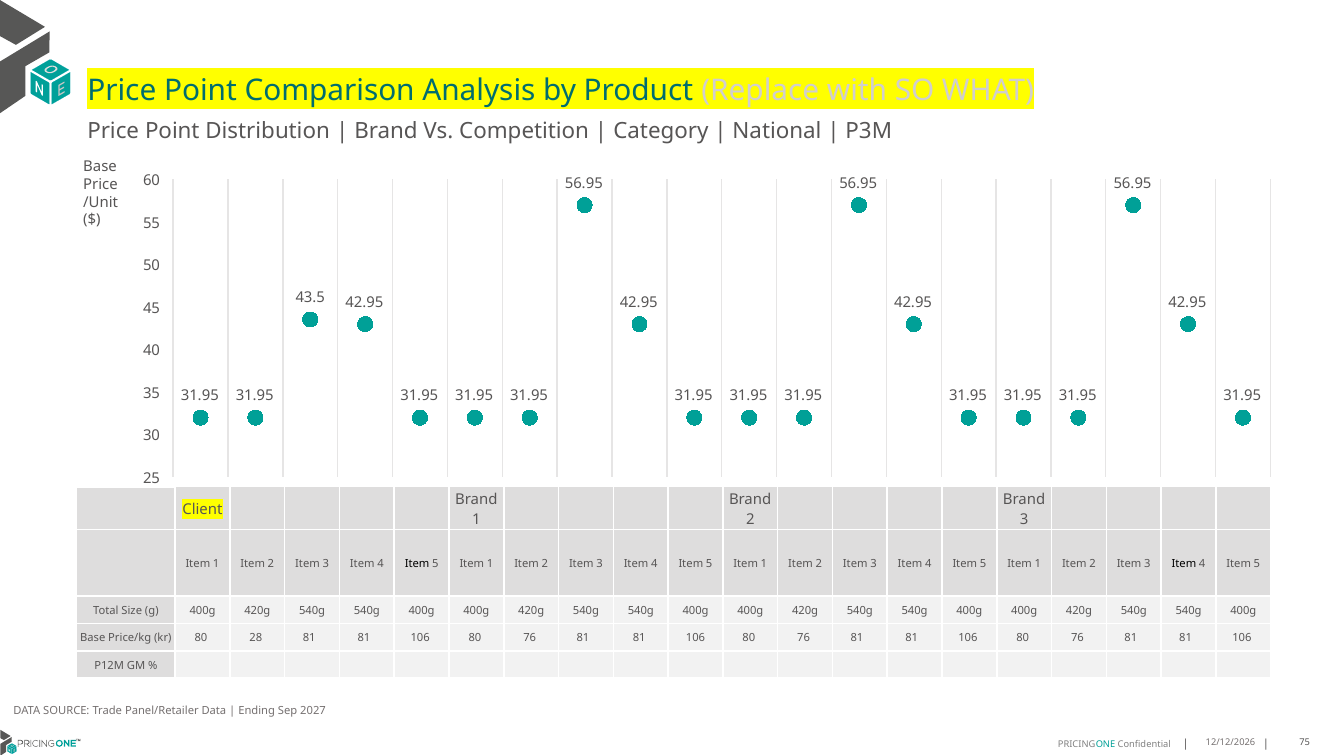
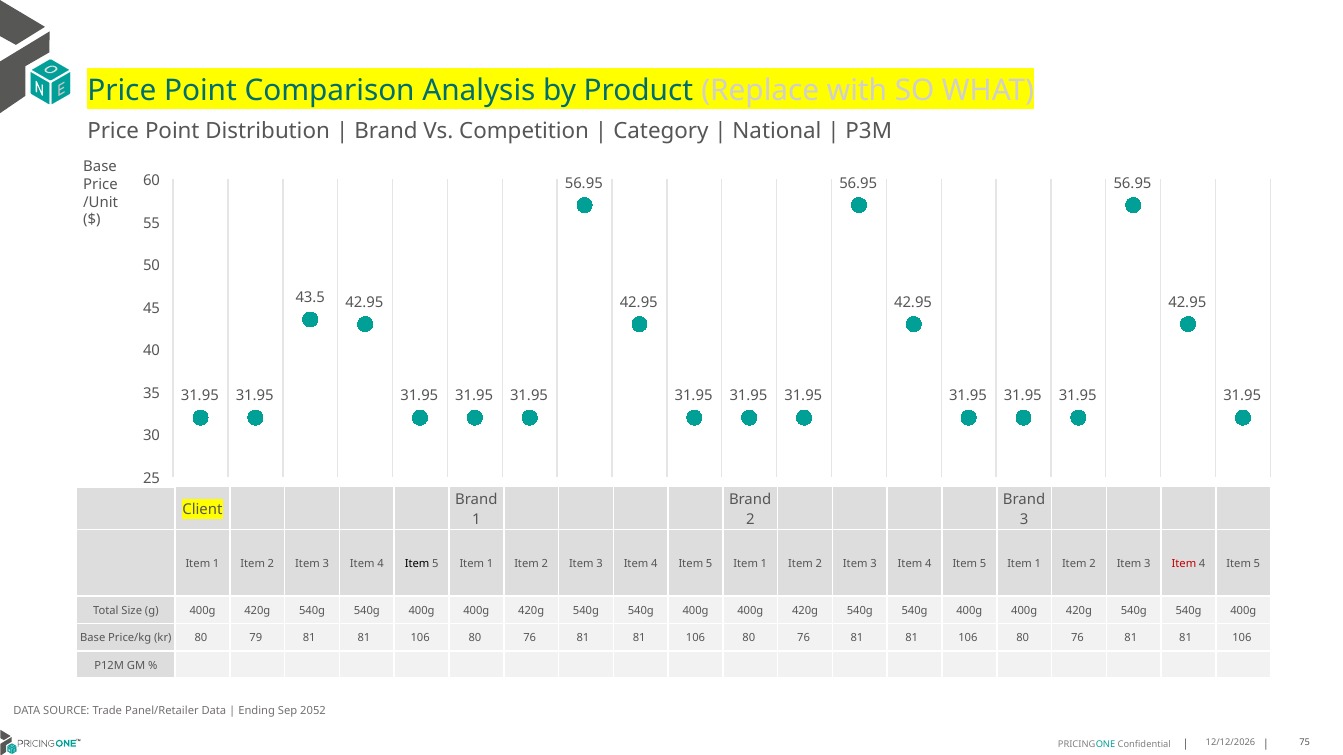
Item at (1184, 564) colour: black -> red
28: 28 -> 79
2027: 2027 -> 2052
